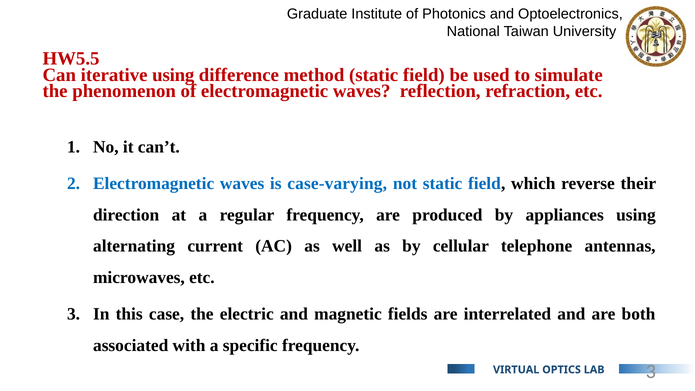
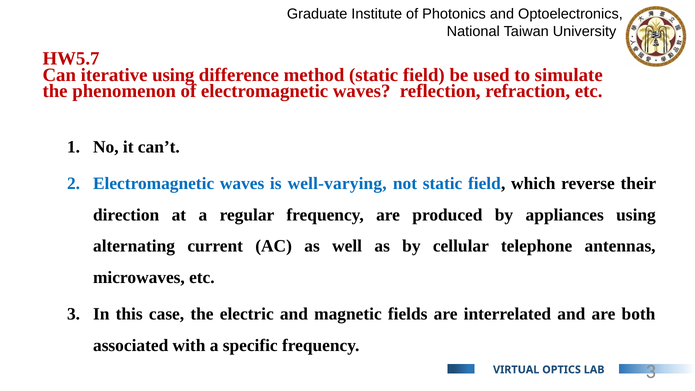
HW5.5: HW5.5 -> HW5.7
case-varying: case-varying -> well-varying
